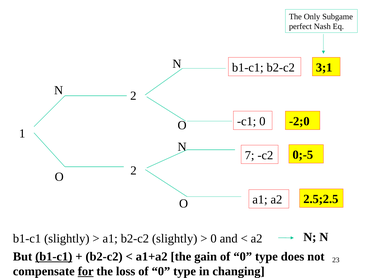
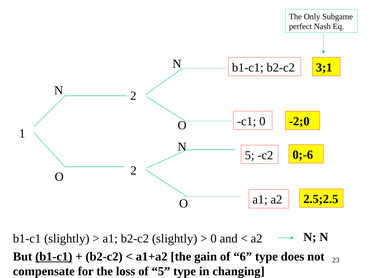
0;-5: 0;-5 -> 0;-6
7 at (250, 155): 7 -> 5
gain of 0: 0 -> 6
for underline: present -> none
loss of 0: 0 -> 5
